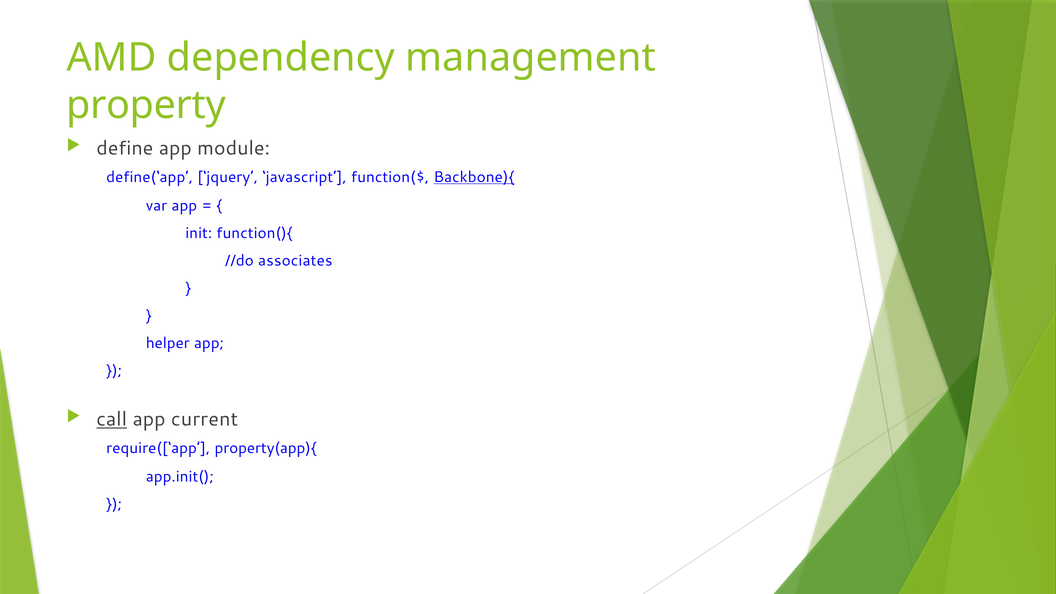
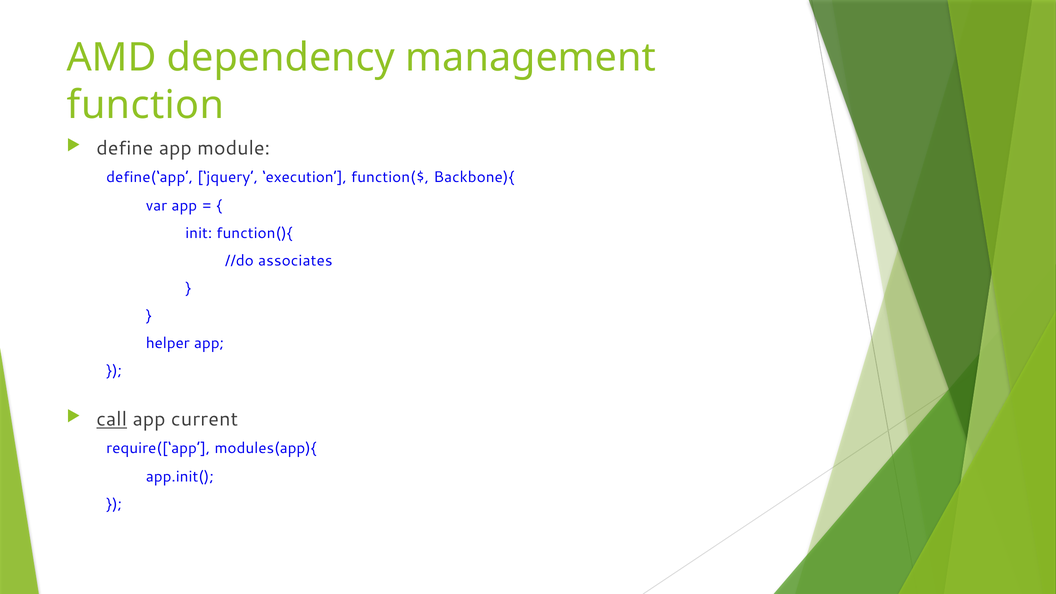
property: property -> function
javascript: javascript -> execution
Backbone){ underline: present -> none
property(app){: property(app){ -> modules(app){
